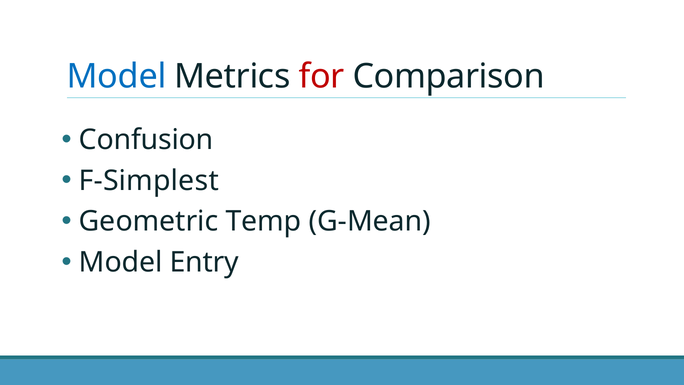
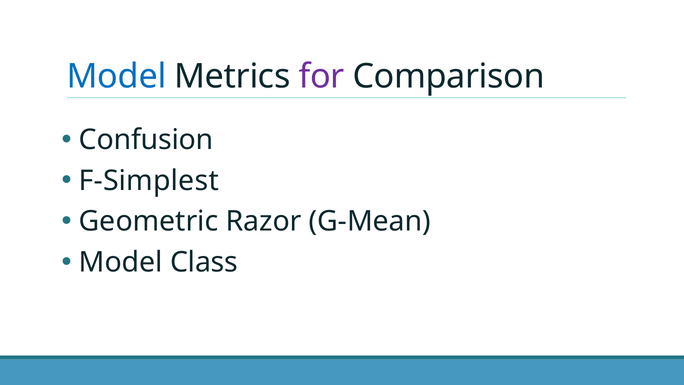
for colour: red -> purple
Temp: Temp -> Razor
Entry: Entry -> Class
